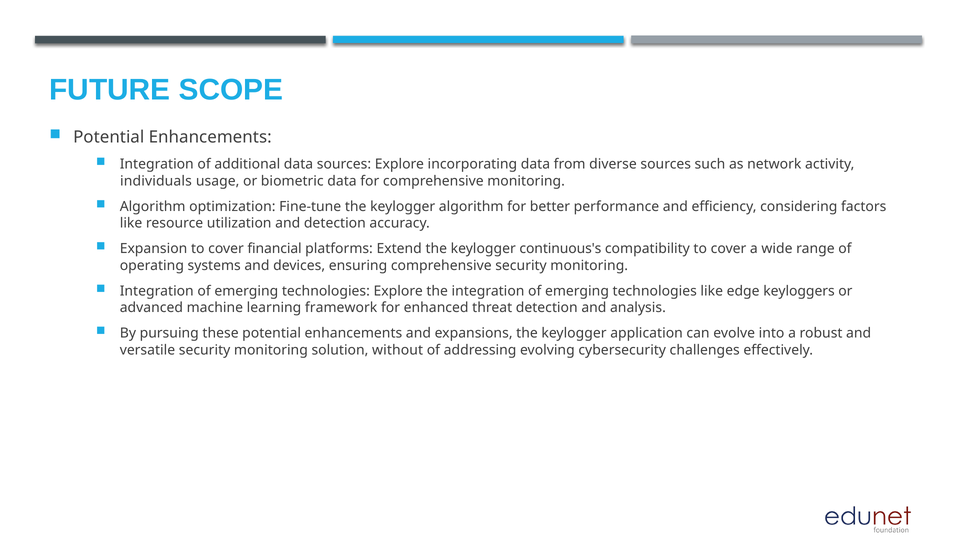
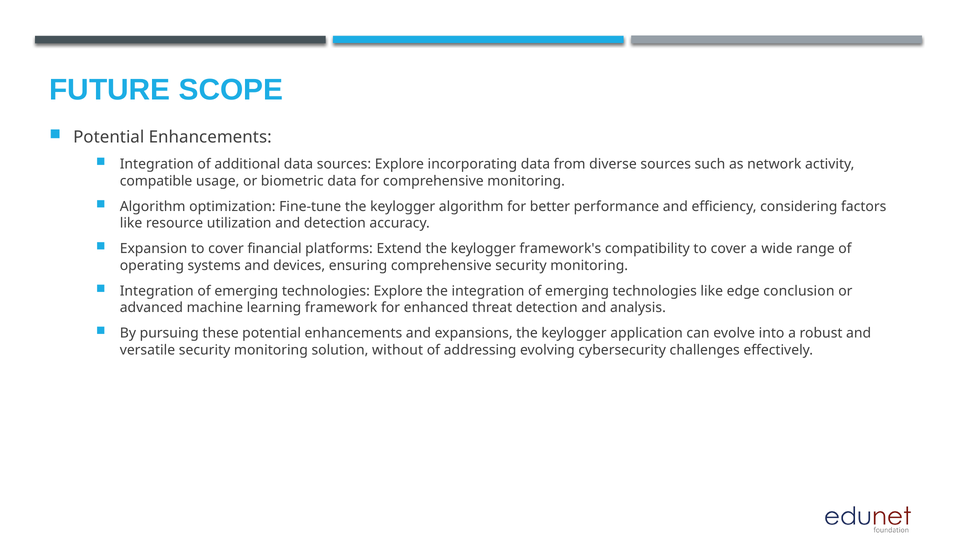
individuals: individuals -> compatible
continuous's: continuous's -> framework's
keyloggers: keyloggers -> conclusion
